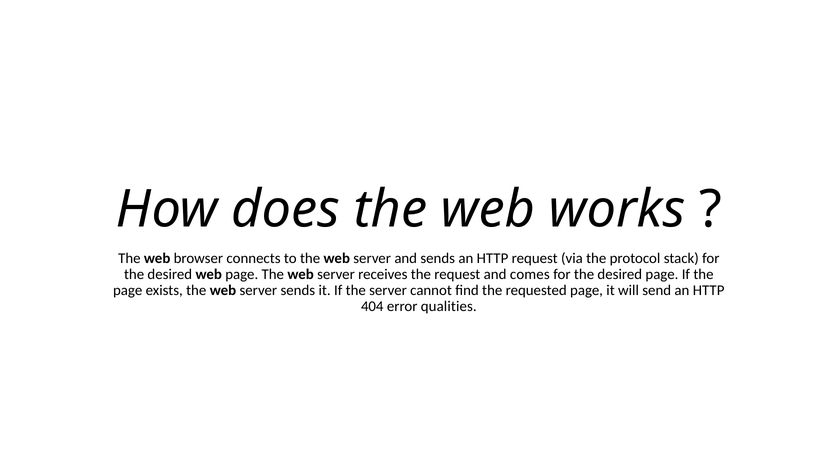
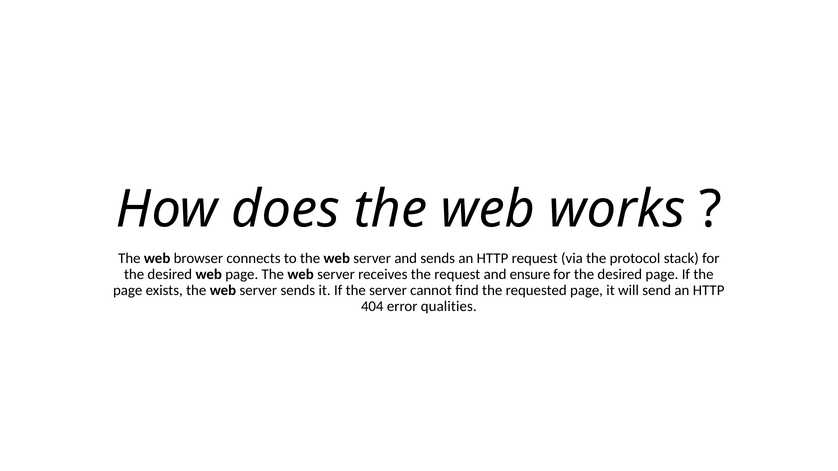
comes: comes -> ensure
